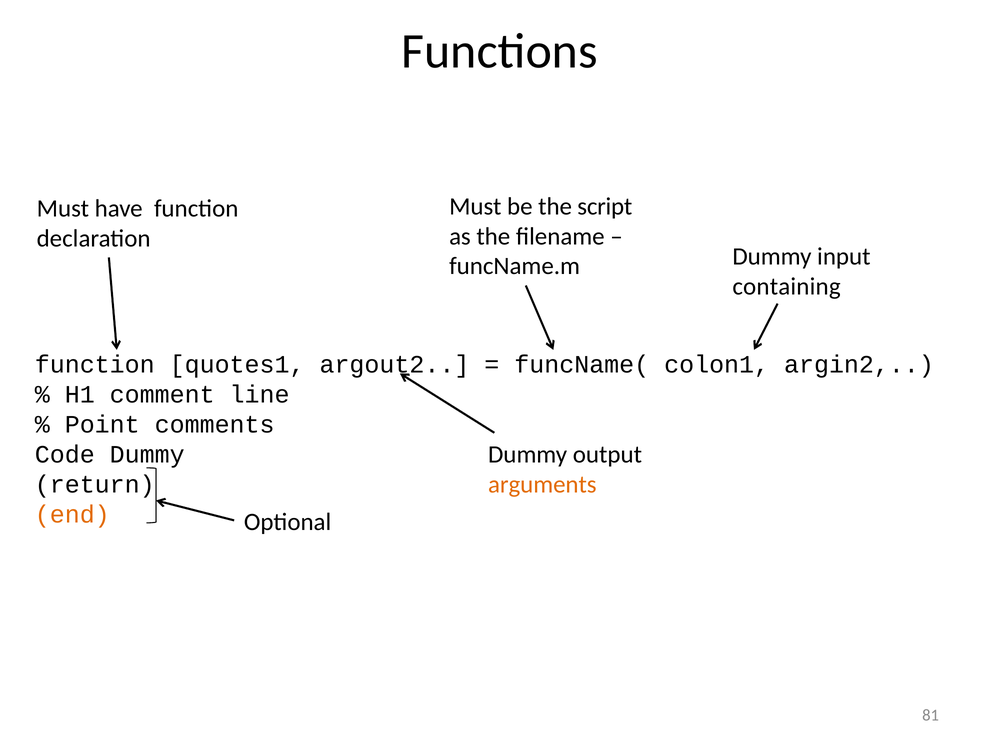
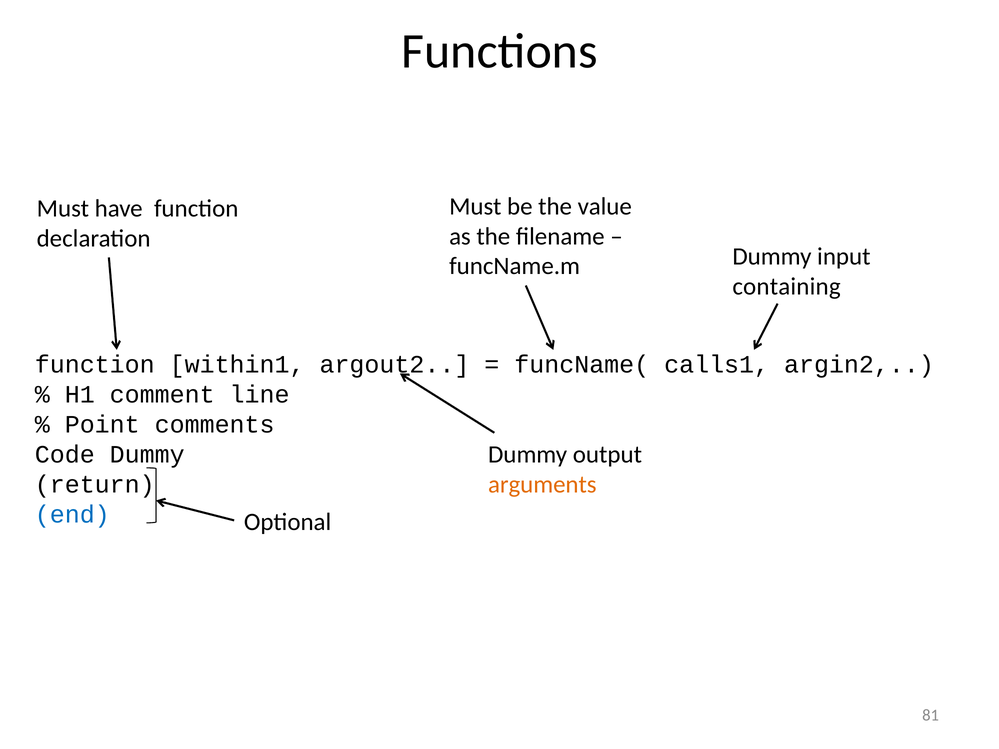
script: script -> value
quotes1: quotes1 -> within1
colon1: colon1 -> calls1
end colour: orange -> blue
